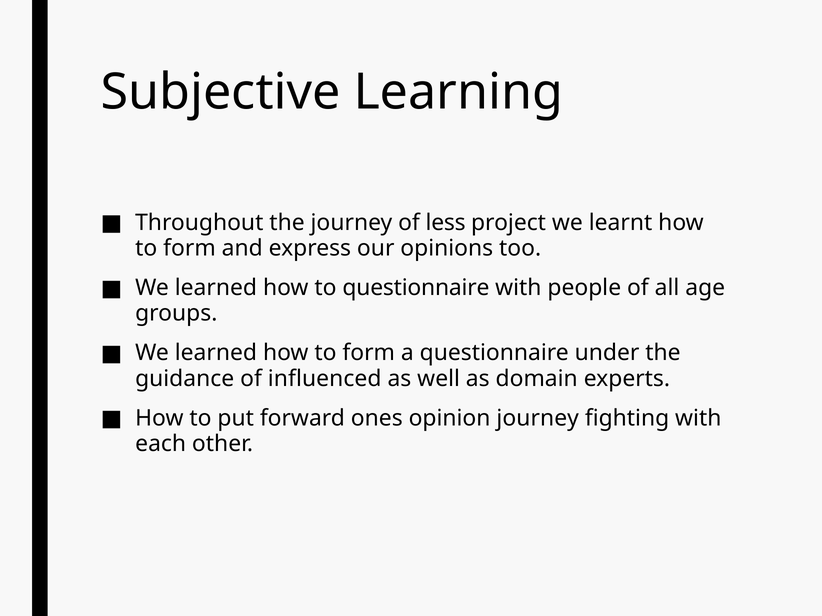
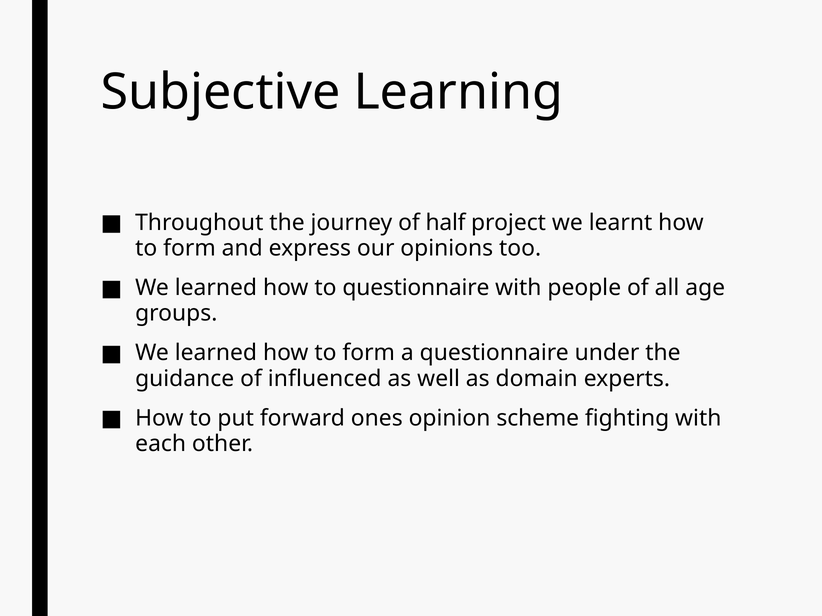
less: less -> half
opinion journey: journey -> scheme
